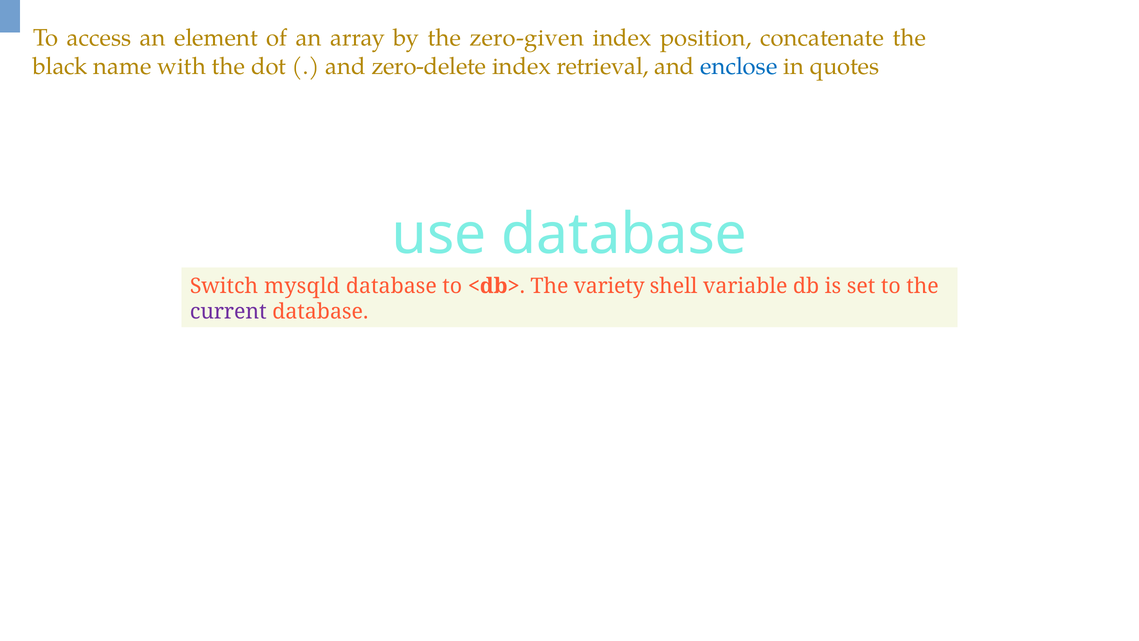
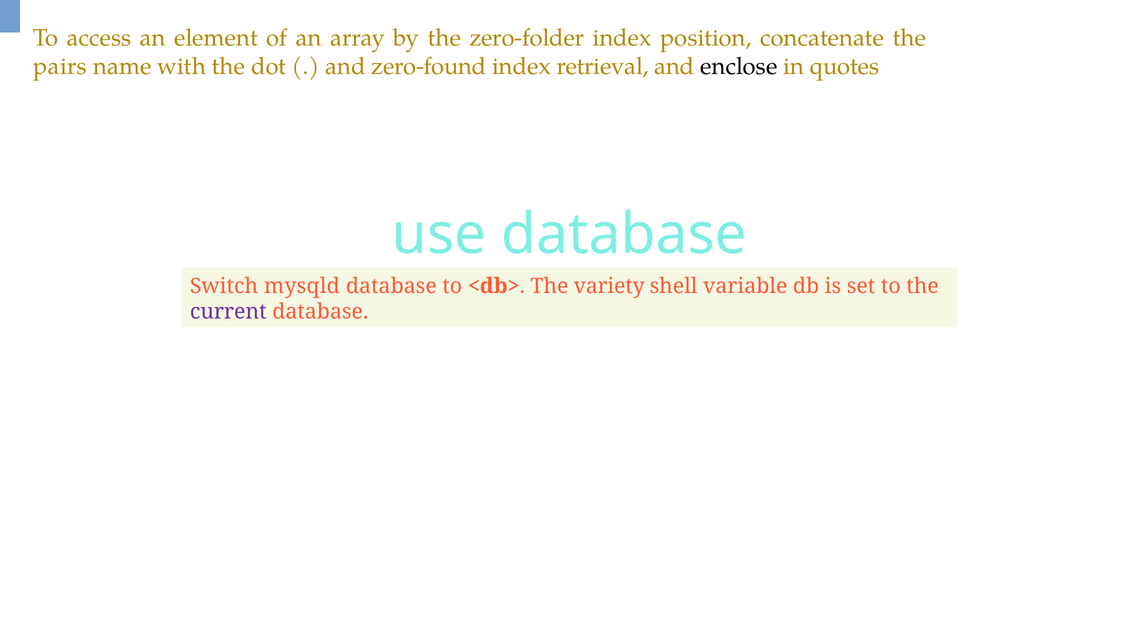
zero-given: zero-given -> zero-folder
black: black -> pairs
zero-delete: zero-delete -> zero-found
enclose colour: blue -> black
